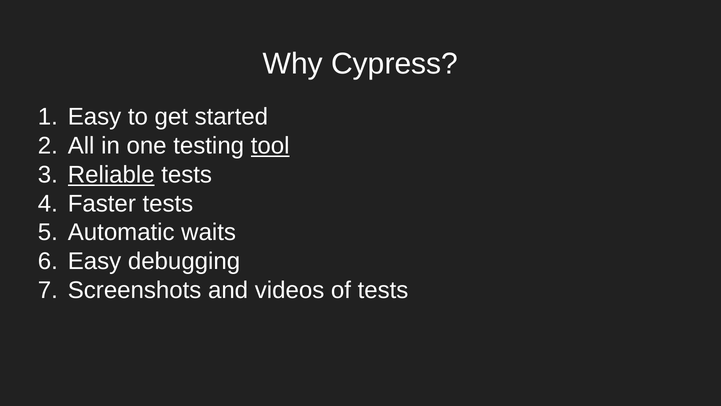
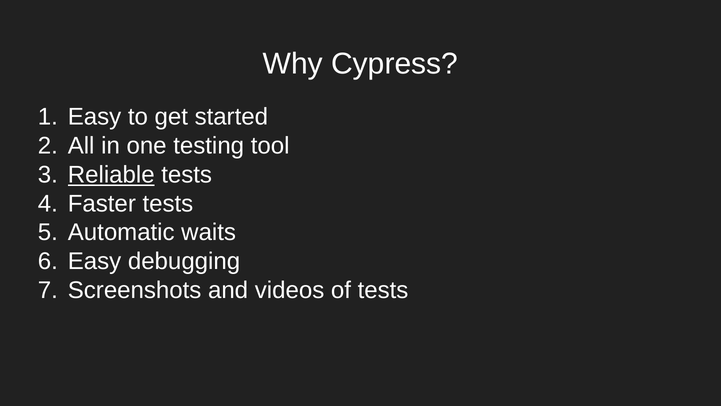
tool underline: present -> none
